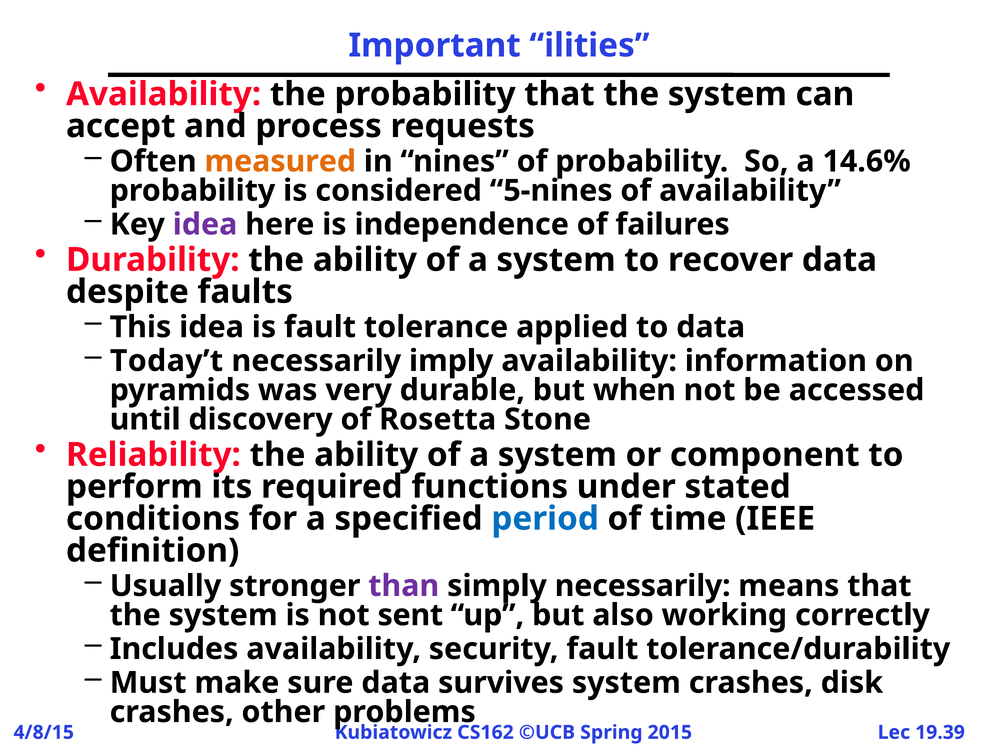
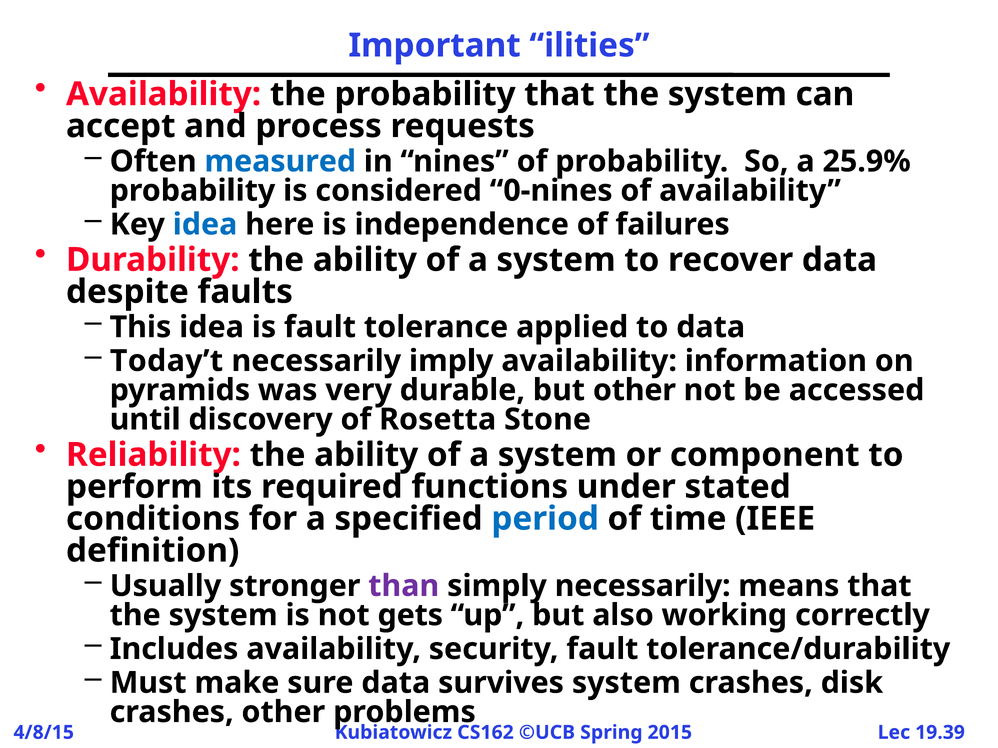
measured colour: orange -> blue
14.6%: 14.6% -> 25.9%
5-nines: 5-nines -> 0-nines
idea at (205, 225) colour: purple -> blue
but when: when -> other
sent: sent -> gets
